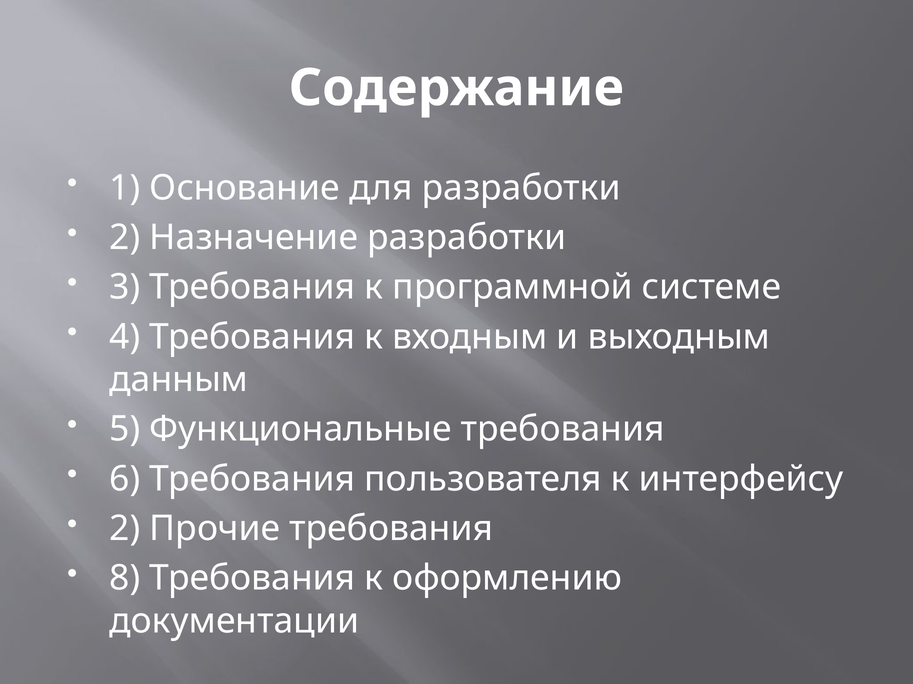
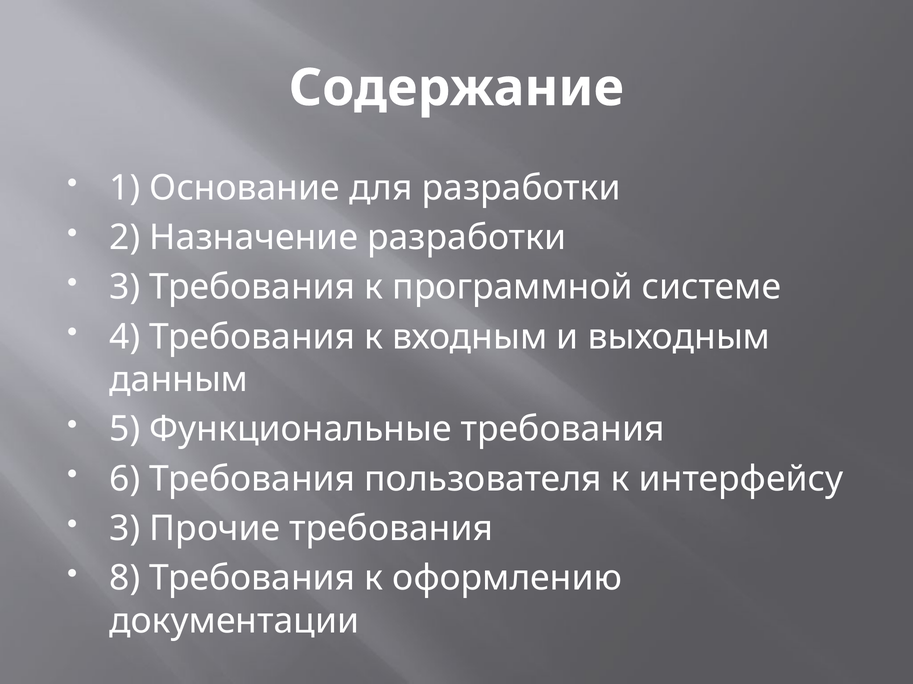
2 at (125, 529): 2 -> 3
